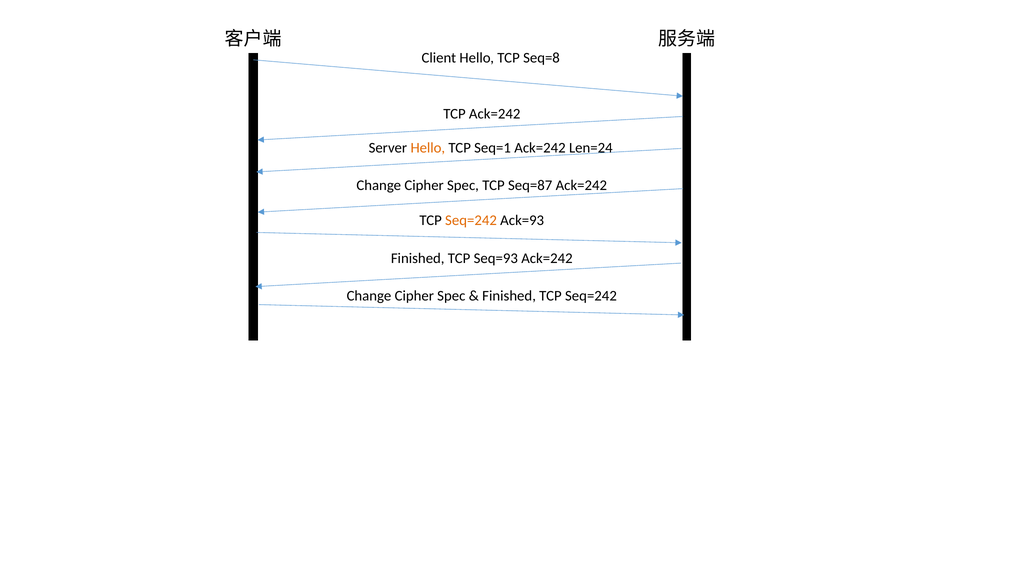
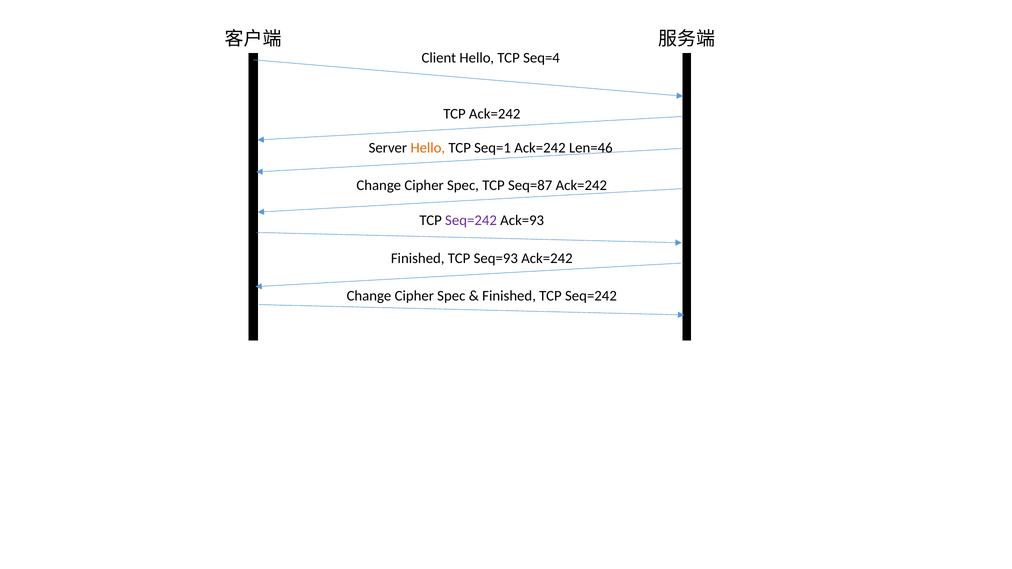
Seq=8: Seq=8 -> Seq=4
Len=24: Len=24 -> Len=46
Seq=242 at (471, 221) colour: orange -> purple
